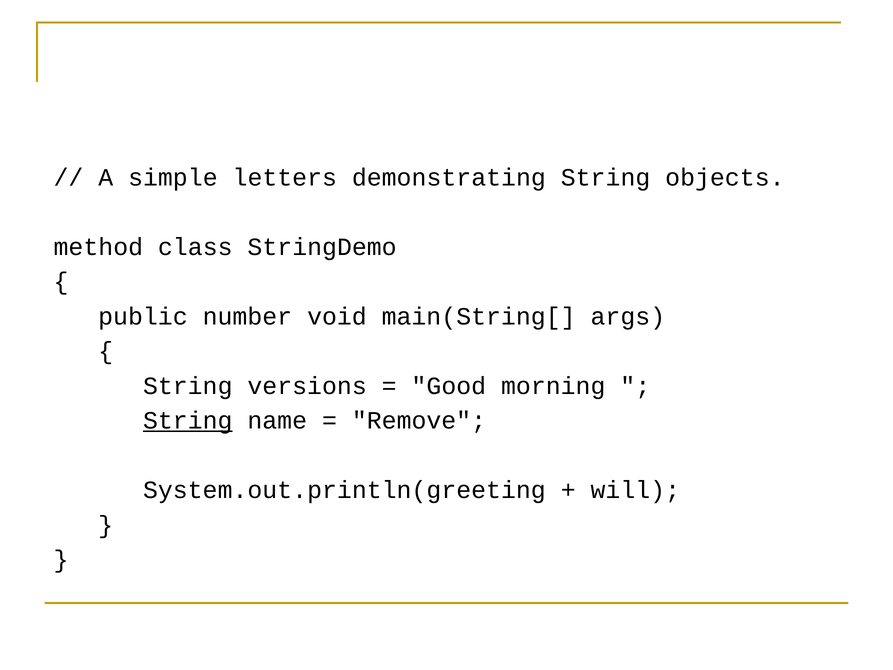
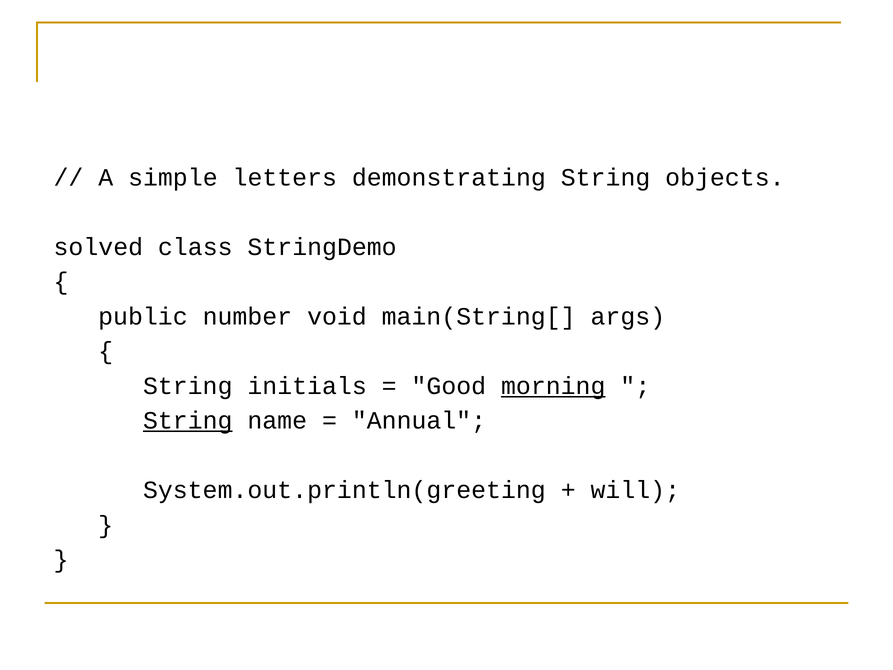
method: method -> solved
versions: versions -> initials
morning underline: none -> present
Remove: Remove -> Annual
